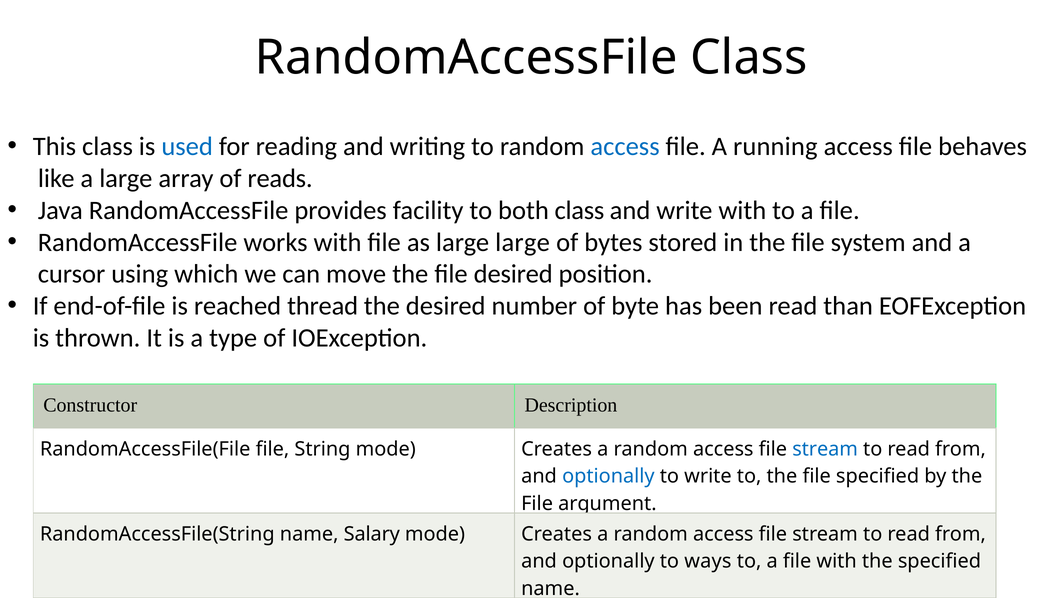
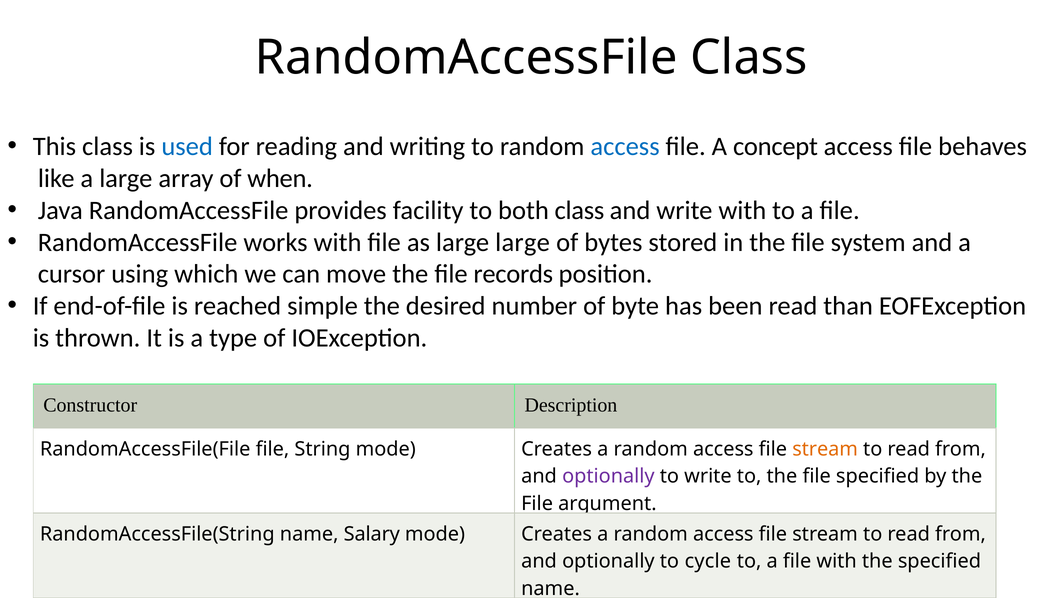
running: running -> concept
reads: reads -> when
file desired: desired -> records
thread: thread -> simple
stream at (825, 449) colour: blue -> orange
optionally at (608, 476) colour: blue -> purple
ways: ways -> cycle
